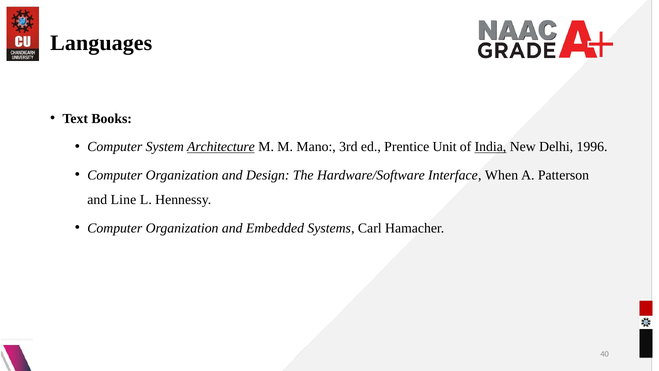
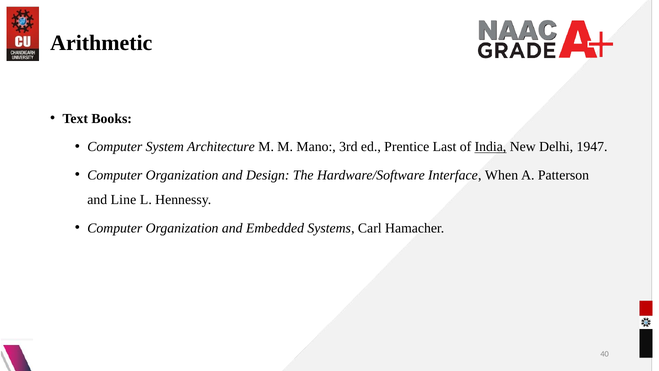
Languages: Languages -> Arithmetic
Architecture underline: present -> none
Unit: Unit -> Last
1996: 1996 -> 1947
